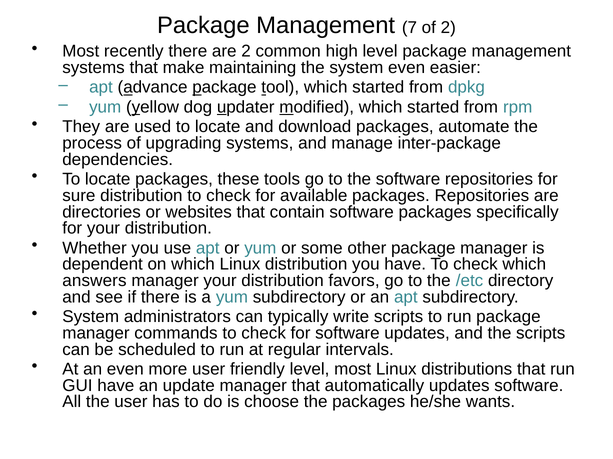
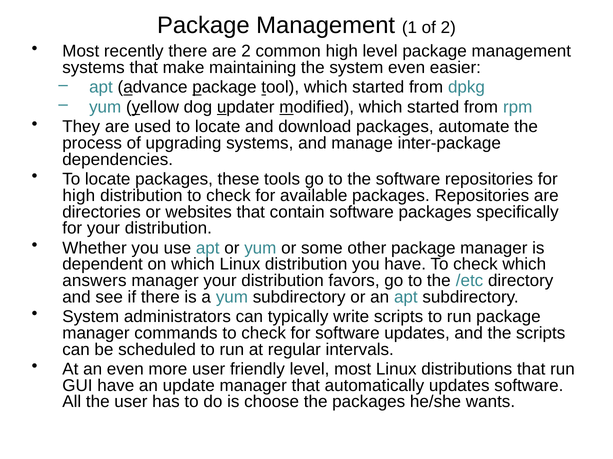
7: 7 -> 1
sure at (79, 196): sure -> high
